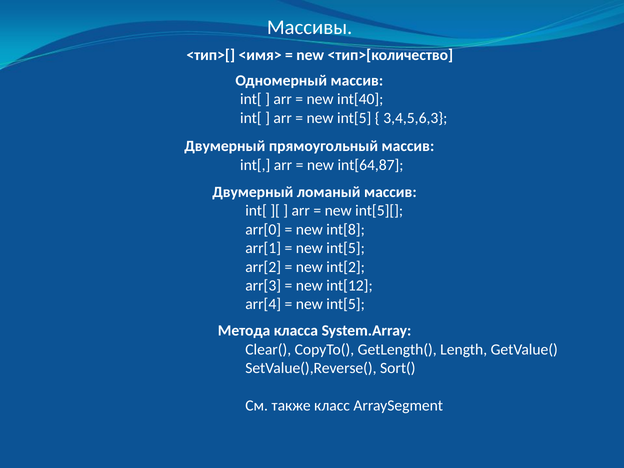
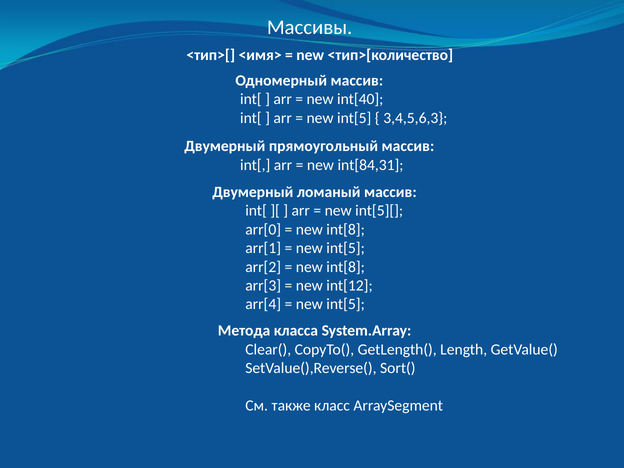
int[64,87: int[64,87 -> int[84,31
int[2 at (346, 267): int[2 -> int[8
